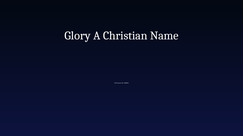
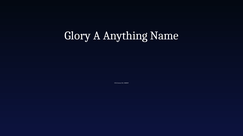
Christian: Christian -> Anything
